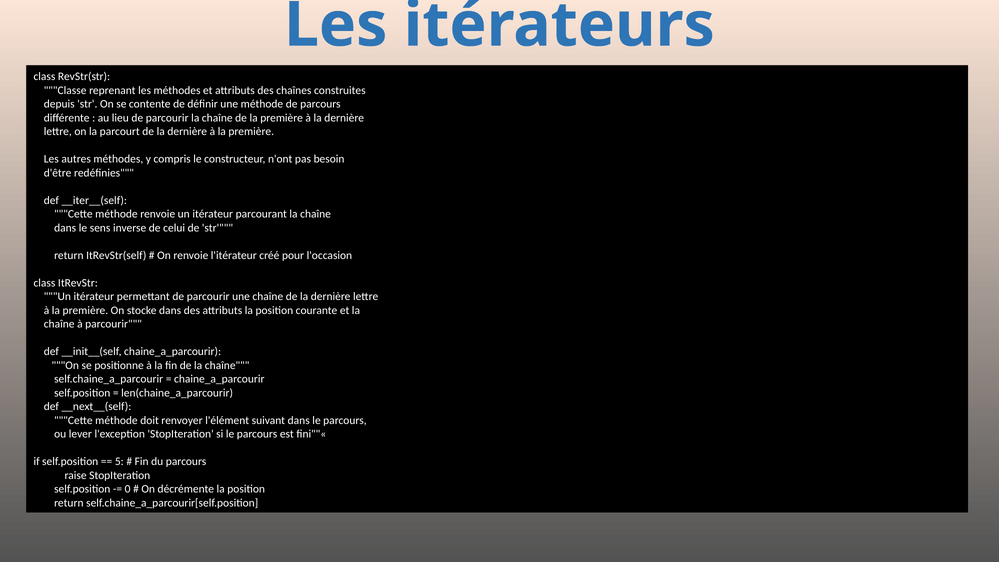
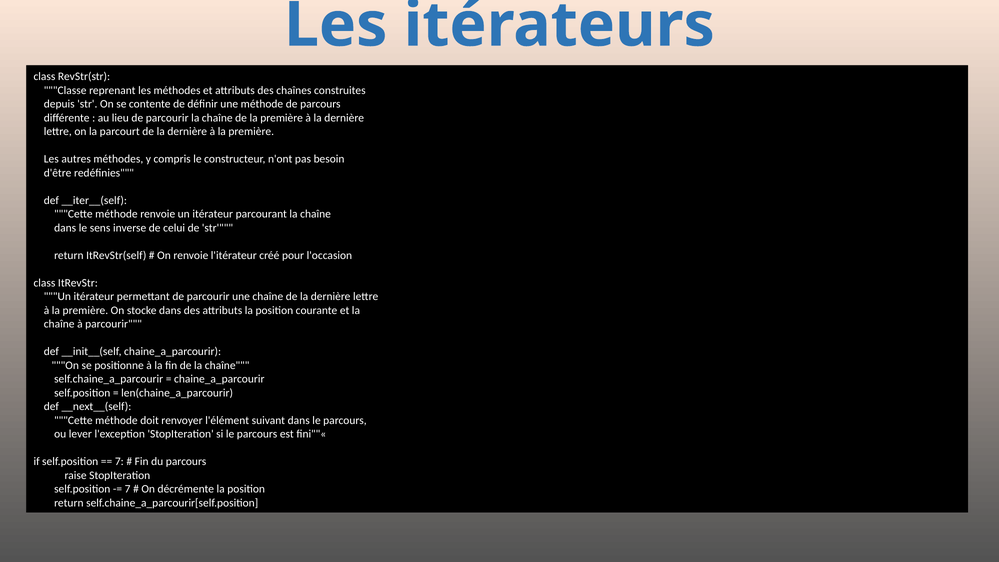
5 at (119, 461): 5 -> 7
0 at (128, 489): 0 -> 7
